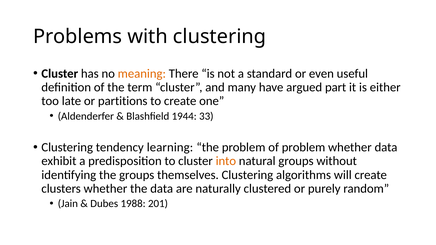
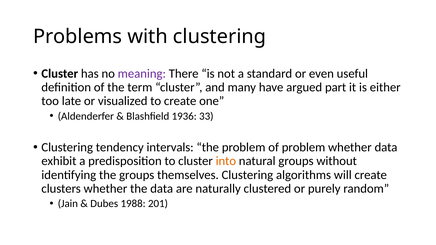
meaning colour: orange -> purple
partitions: partitions -> visualized
1944: 1944 -> 1936
learning: learning -> intervals
